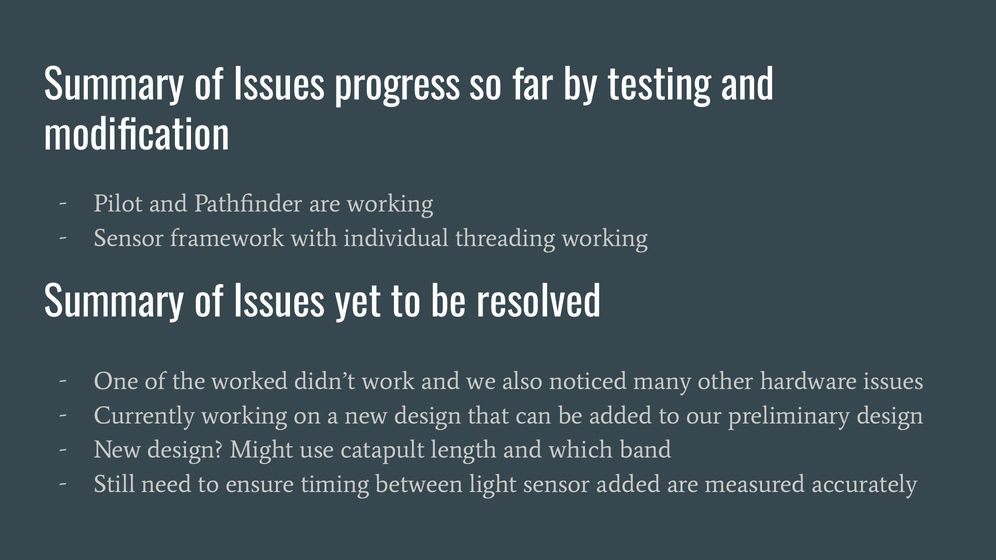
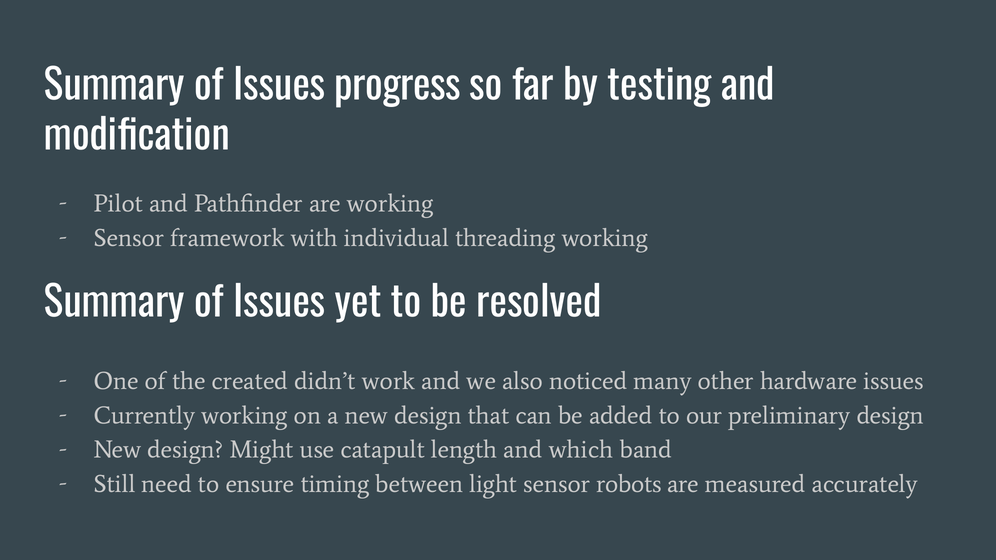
worked: worked -> created
sensor added: added -> robots
